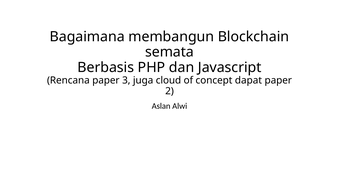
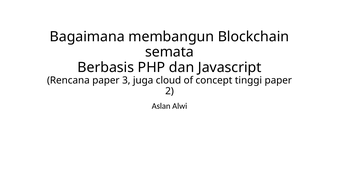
dapat: dapat -> tinggi
